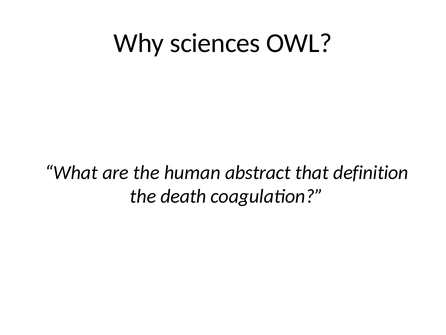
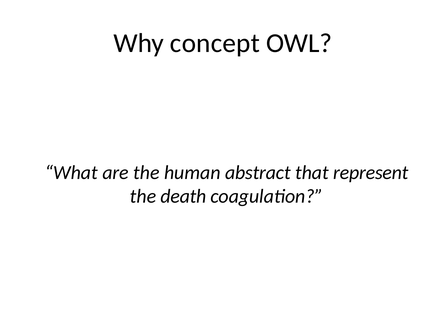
sciences: sciences -> concept
definition: definition -> represent
